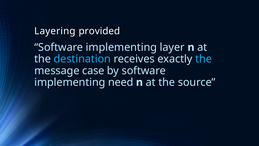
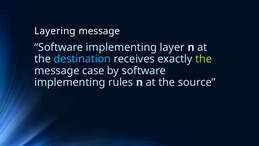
Layering provided: provided -> message
the at (204, 59) colour: light blue -> light green
need: need -> rules
